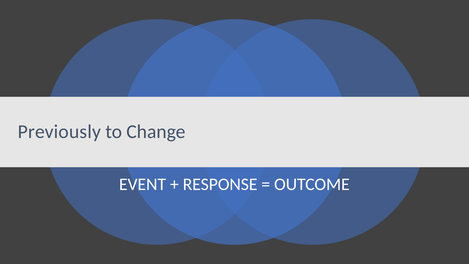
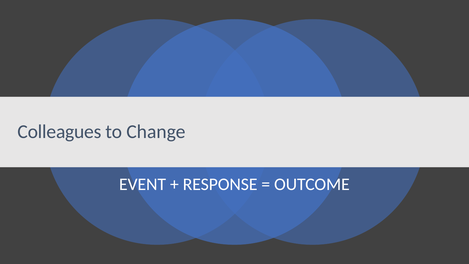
Previously: Previously -> Colleagues
